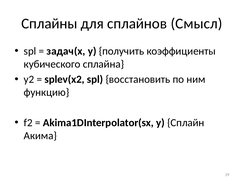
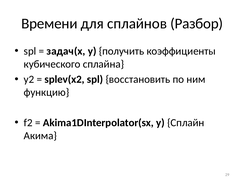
Сплайны: Сплайны -> Времени
Смысл: Смысл -> Разбор
